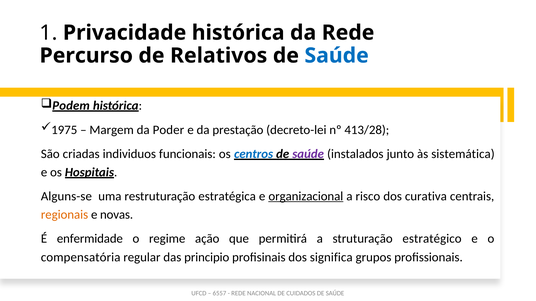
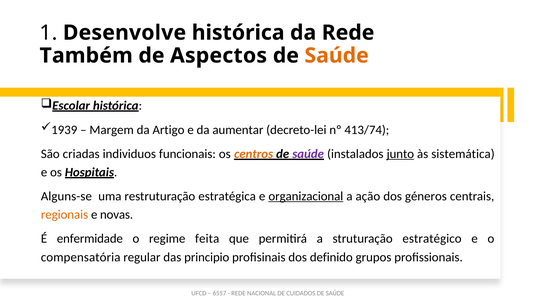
Privacidade: Privacidade -> Desenvolve
Percurso: Percurso -> Também
Relativos: Relativos -> Aspectos
Saúde at (337, 56) colour: blue -> orange
Podem: Podem -> Escolar
1975: 1975 -> 1939
Poder: Poder -> Artigo
prestação: prestação -> aumentar
413/28: 413/28 -> 413/74
centros colour: blue -> orange
junto underline: none -> present
risco: risco -> ação
curativa: curativa -> géneros
ação: ação -> feita
significa: significa -> definido
